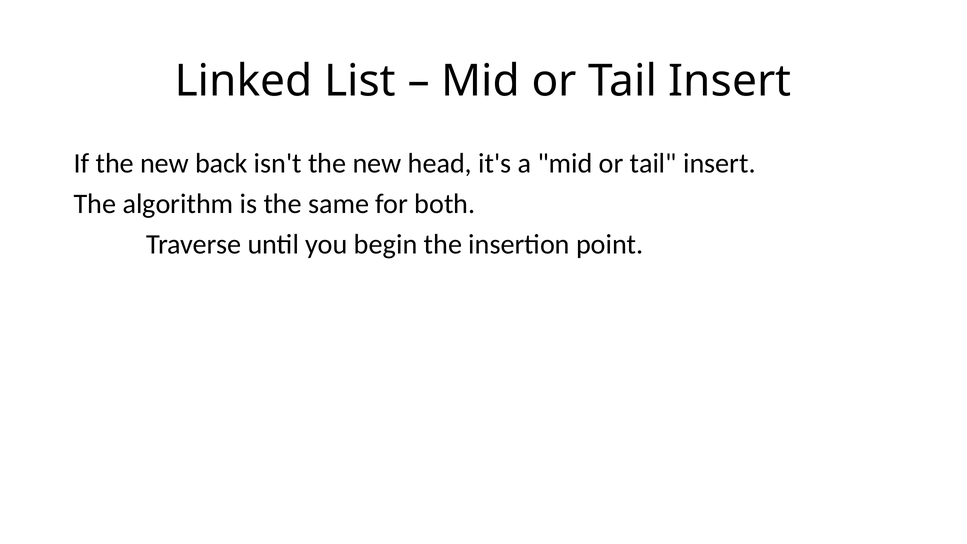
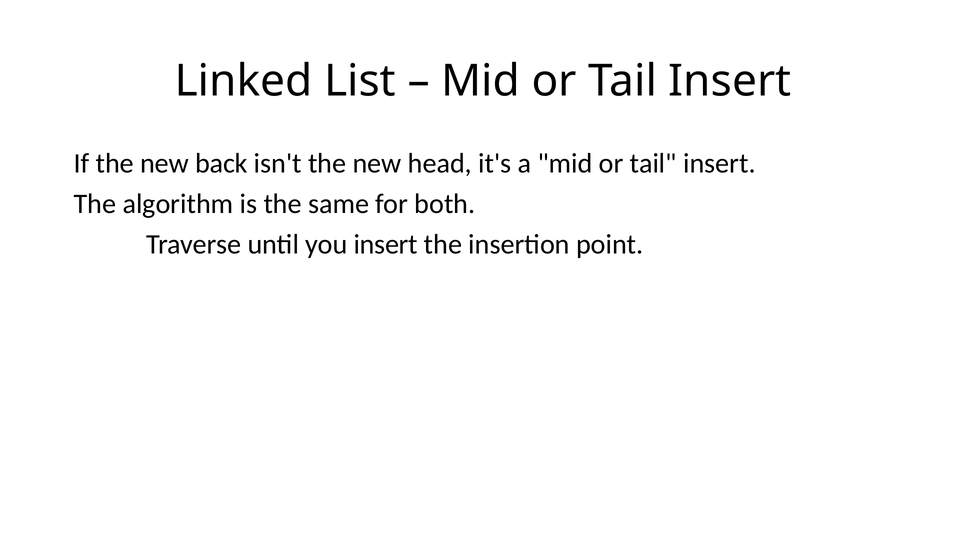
you begin: begin -> insert
